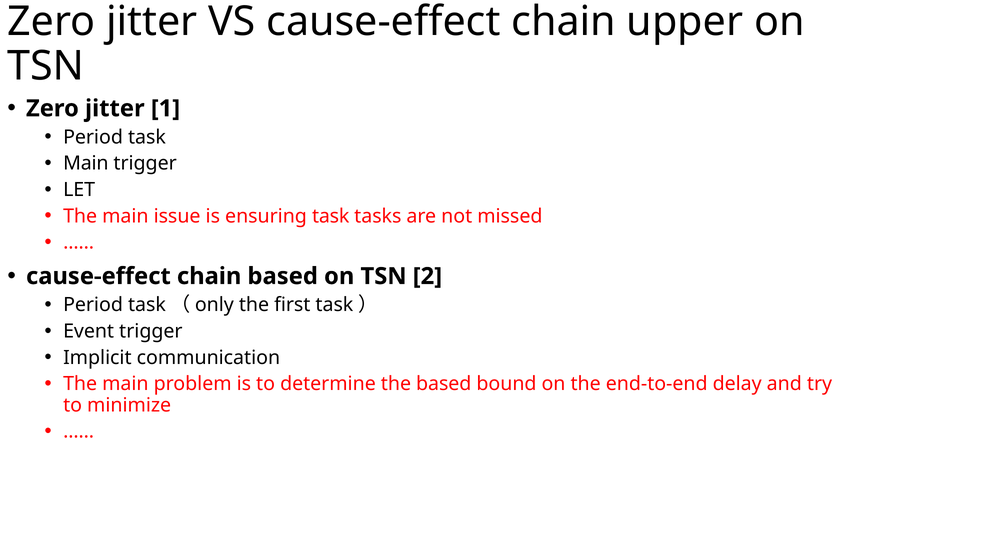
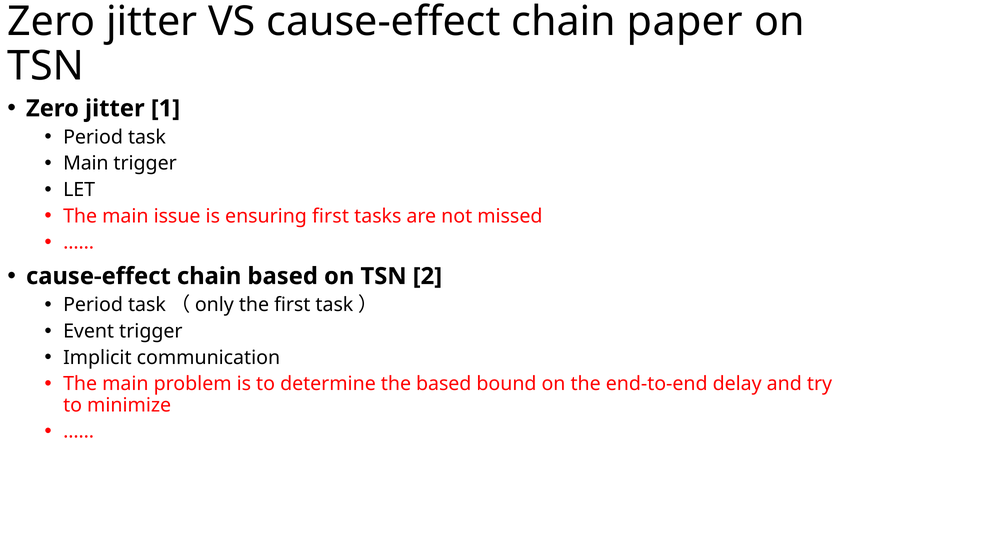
upper: upper -> paper
ensuring task: task -> first
